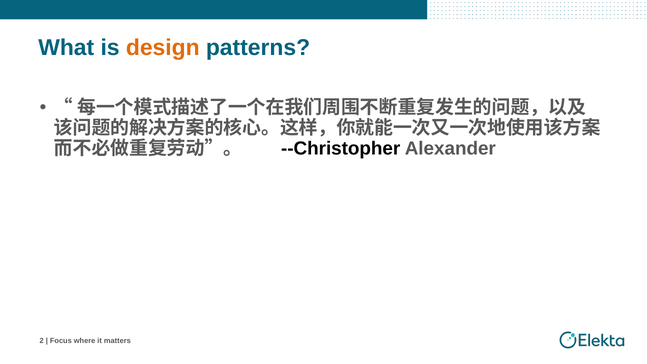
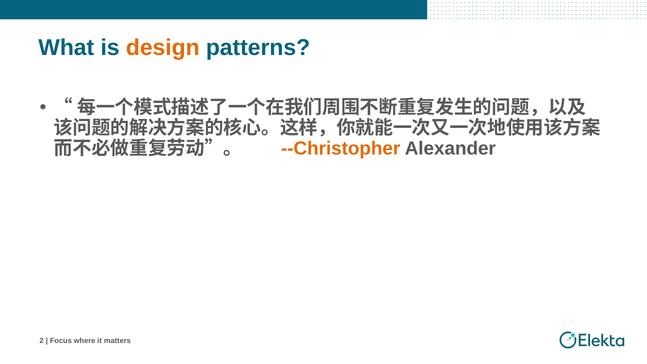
--Christopher colour: black -> orange
